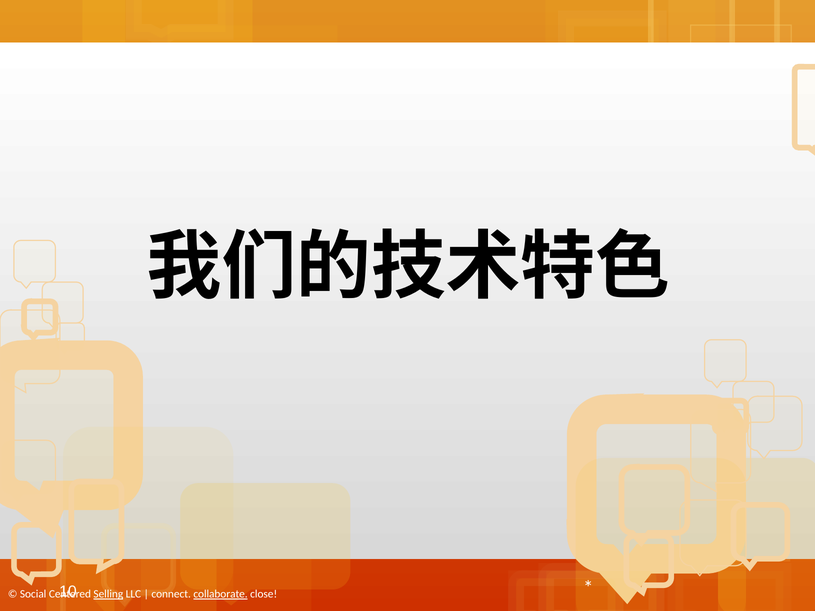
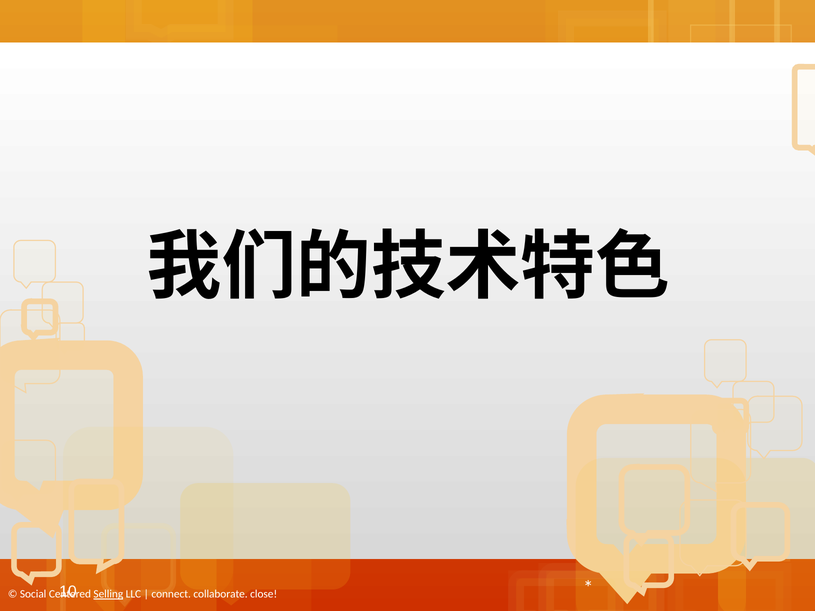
collaborate underline: present -> none
